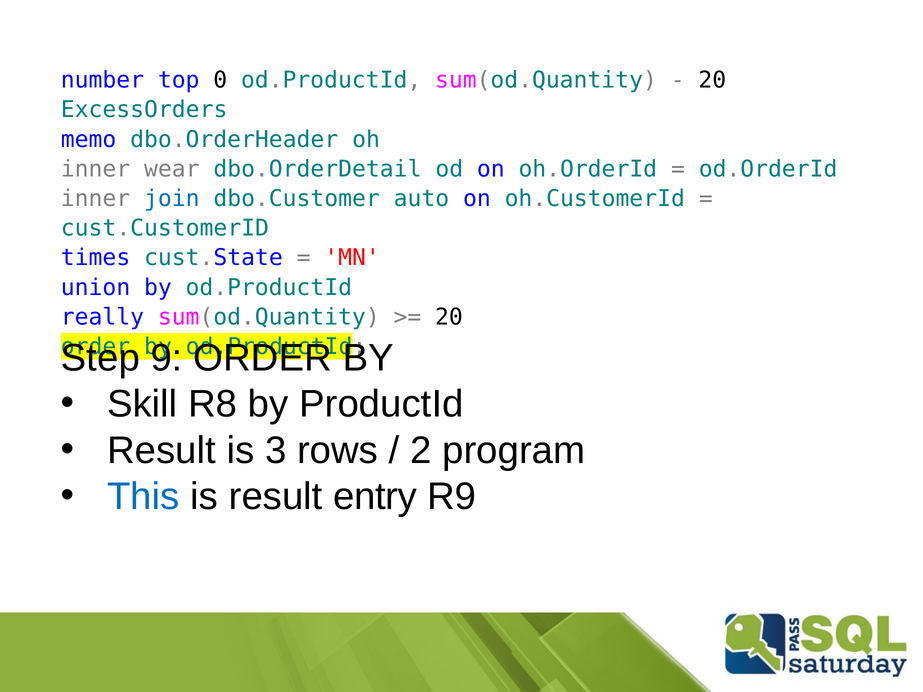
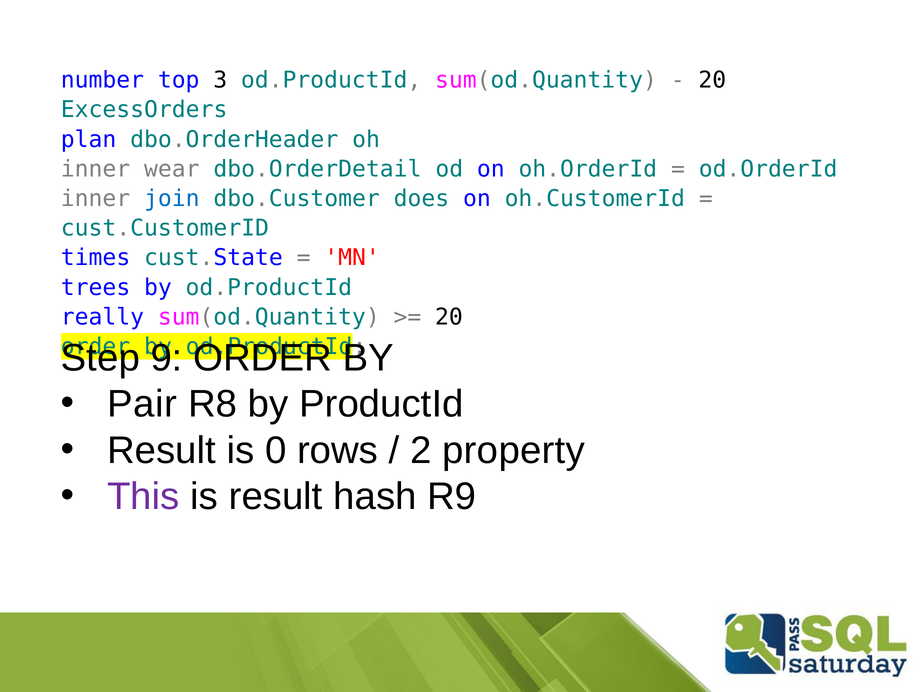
0: 0 -> 3
memo: memo -> plan
auto: auto -> does
union: union -> trees
Skill: Skill -> Pair
3: 3 -> 0
program: program -> property
This colour: blue -> purple
entry: entry -> hash
